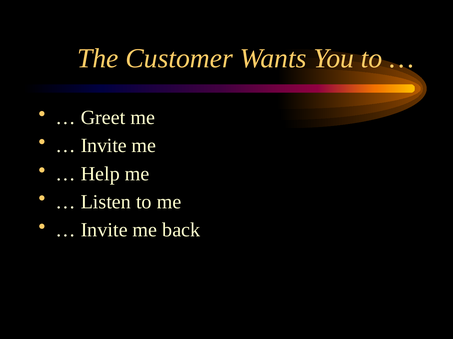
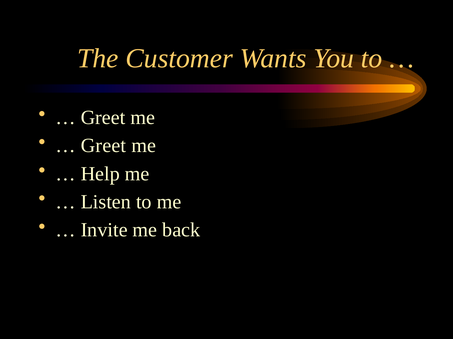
Invite at (104, 146): Invite -> Greet
